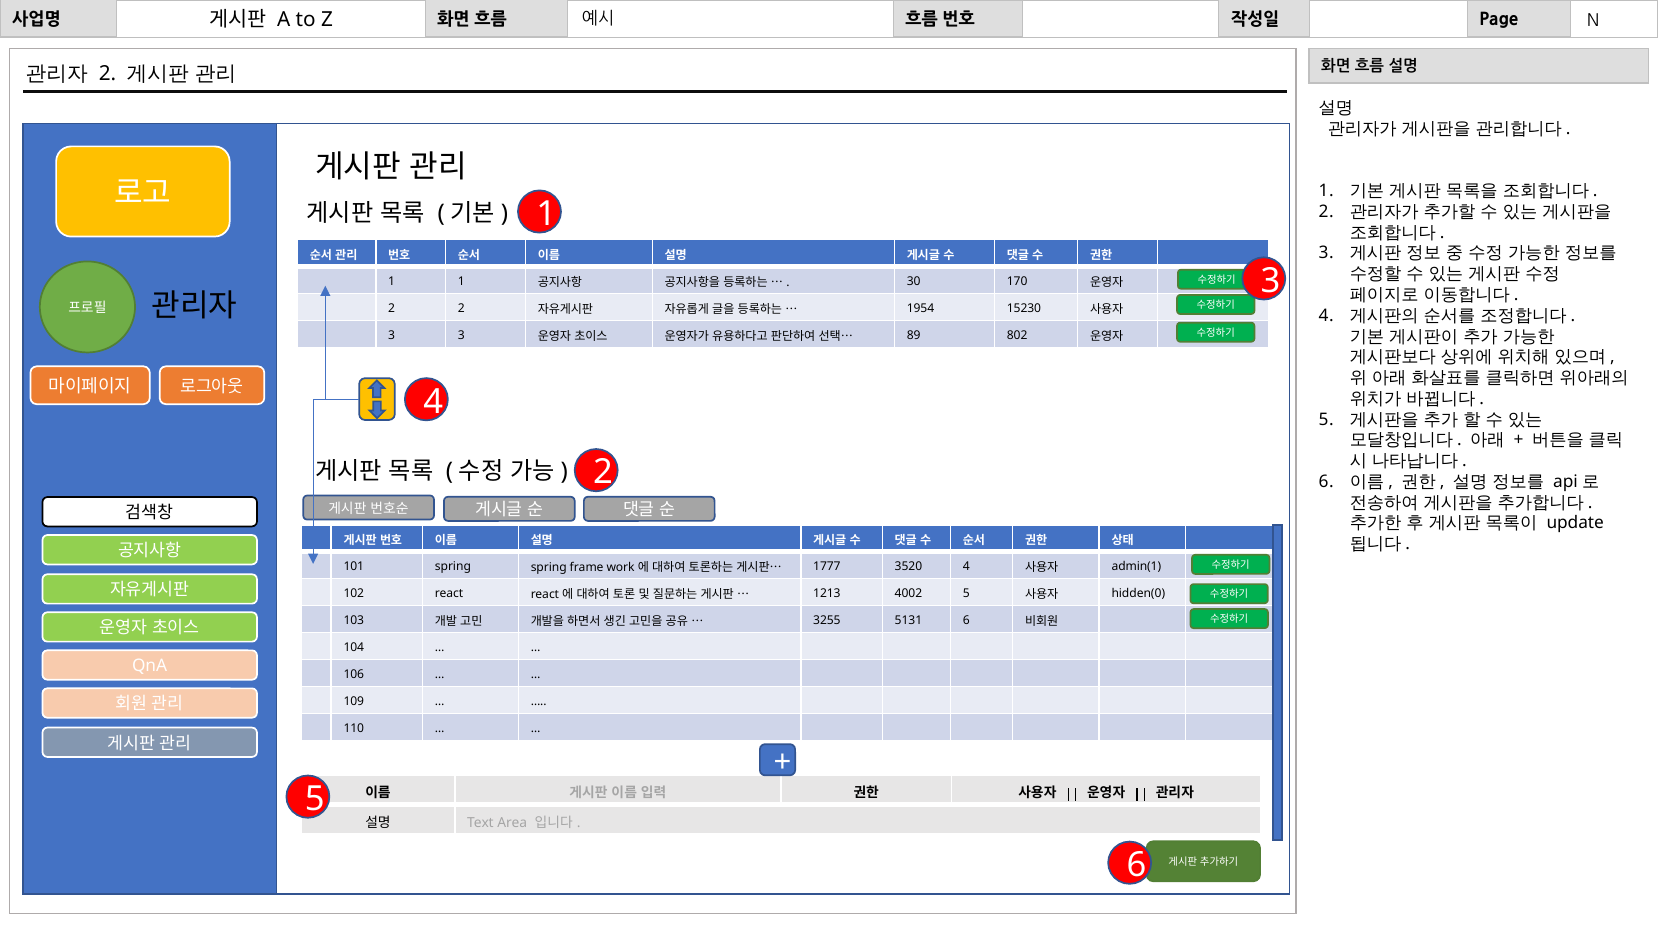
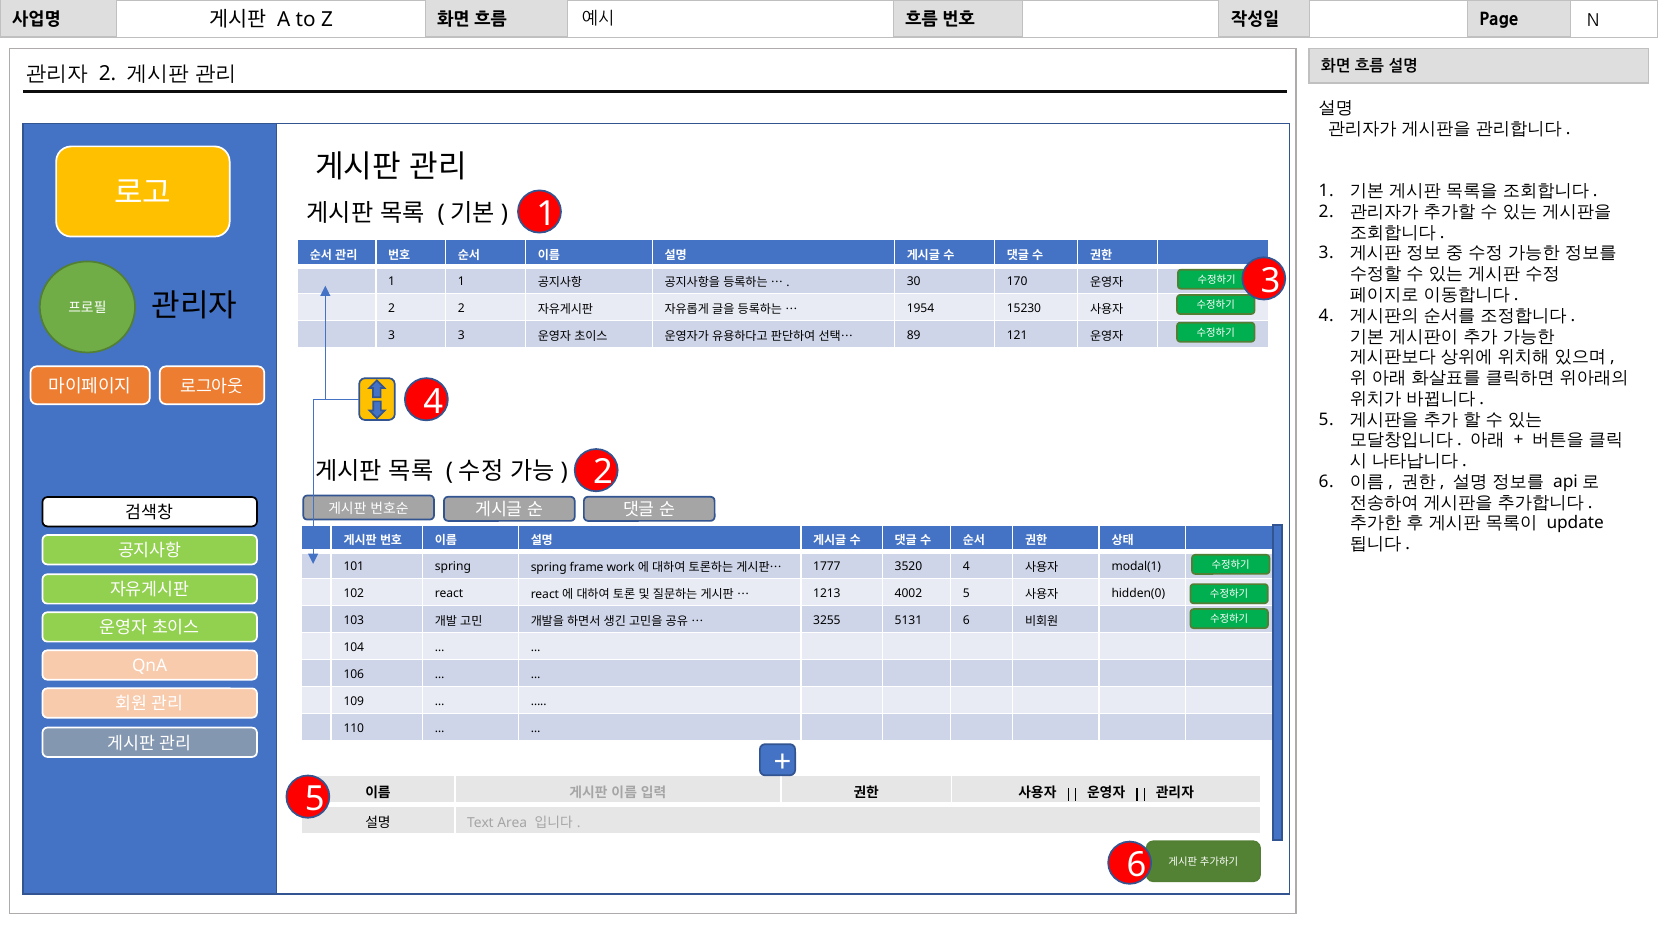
802: 802 -> 121
admin(1: admin(1 -> modal(1
